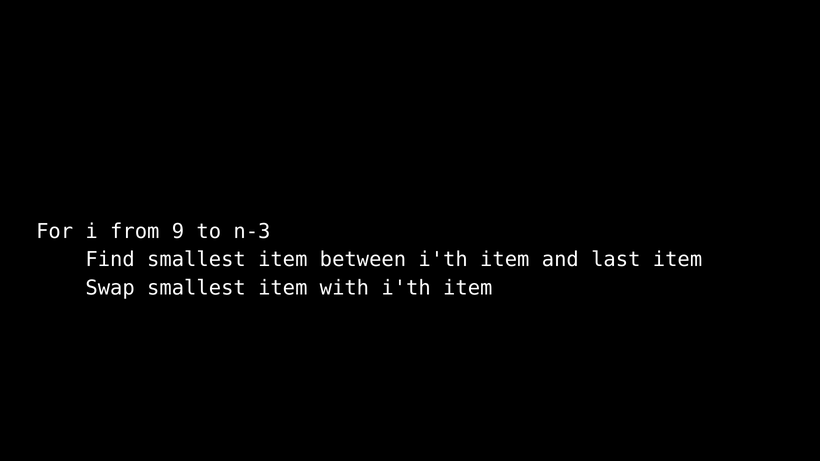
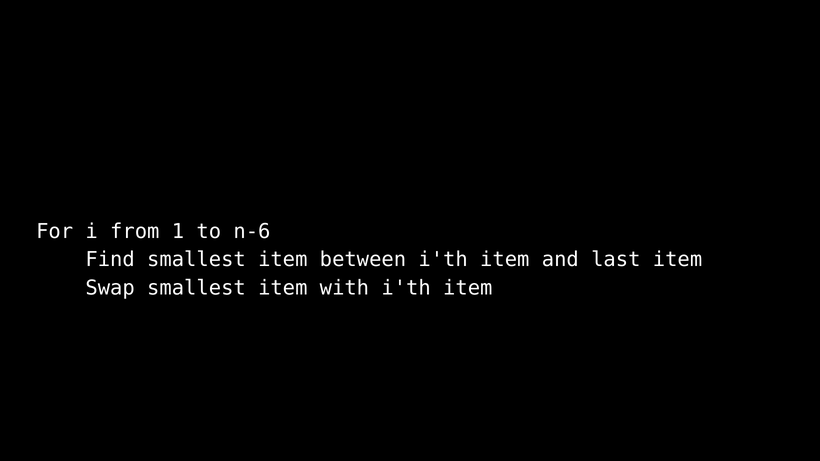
9: 9 -> 1
n-3: n-3 -> n-6
